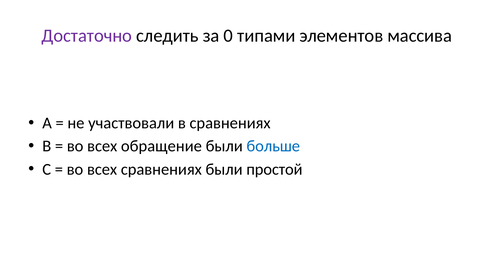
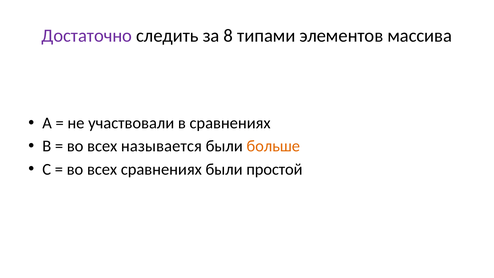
0: 0 -> 8
обращение: обращение -> называется
больше at (273, 146) colour: blue -> orange
